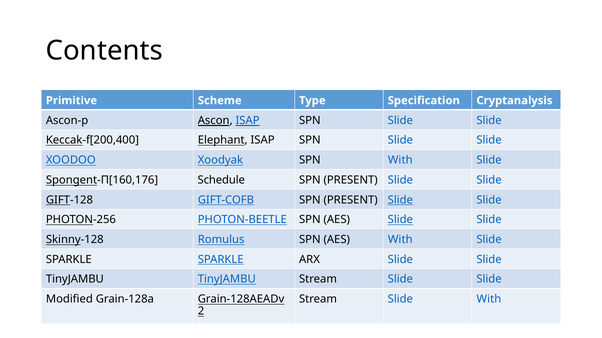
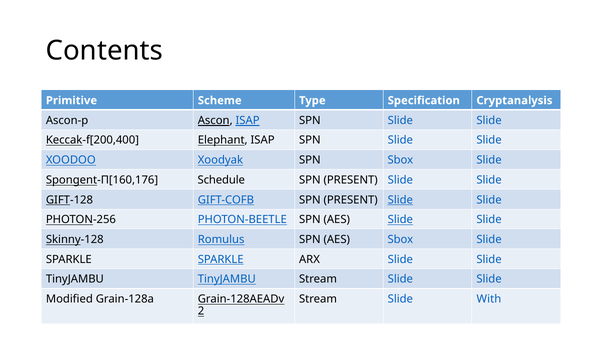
SPN With: With -> Sbox
AES With: With -> Sbox
